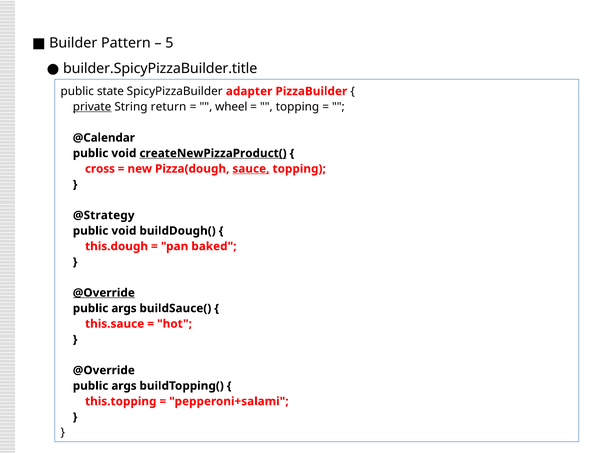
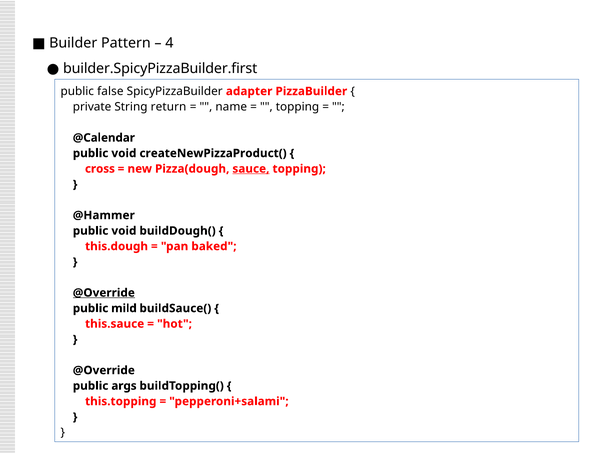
5: 5 -> 4
builder.SpicyPizzaBuilder.title: builder.SpicyPizzaBuilder.title -> builder.SpicyPizzaBuilder.first
state: state -> false
private underline: present -> none
wheel: wheel -> name
createNewPizzaProduct( underline: present -> none
@Strategy: @Strategy -> @Hammer
args at (124, 308): args -> mild
